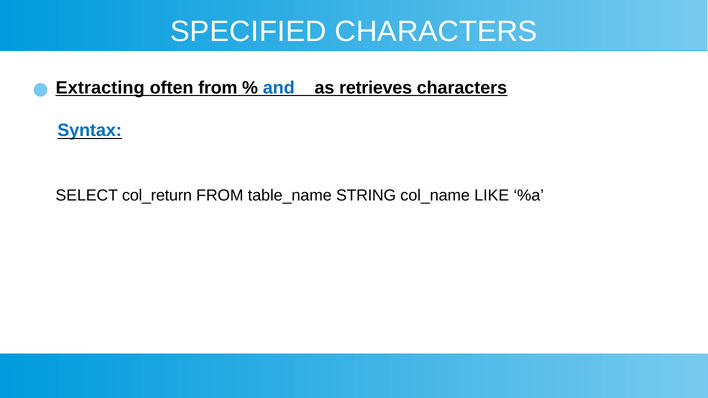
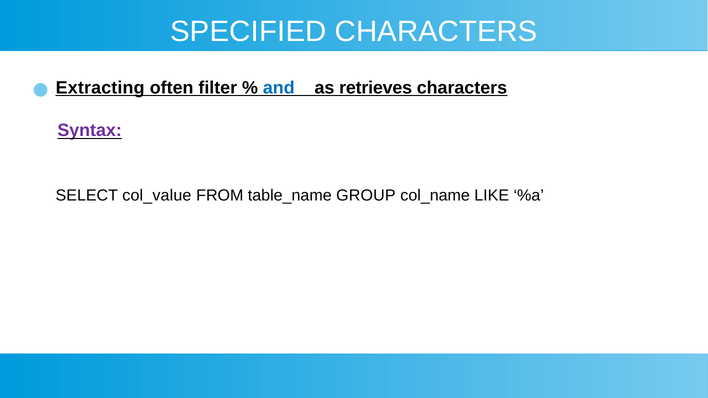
often from: from -> filter
Syntax colour: blue -> purple
col_return: col_return -> col_value
STRING: STRING -> GROUP
